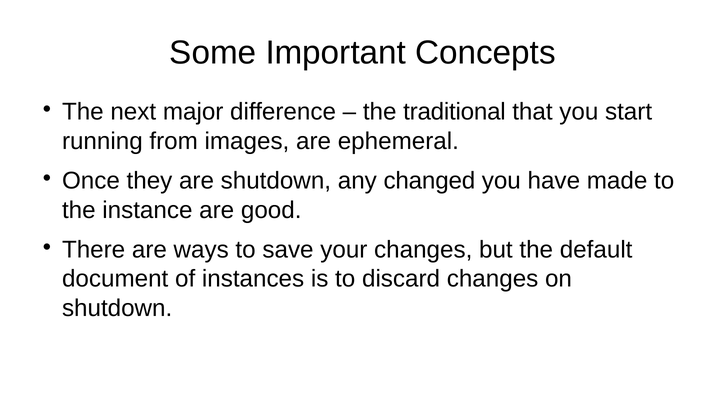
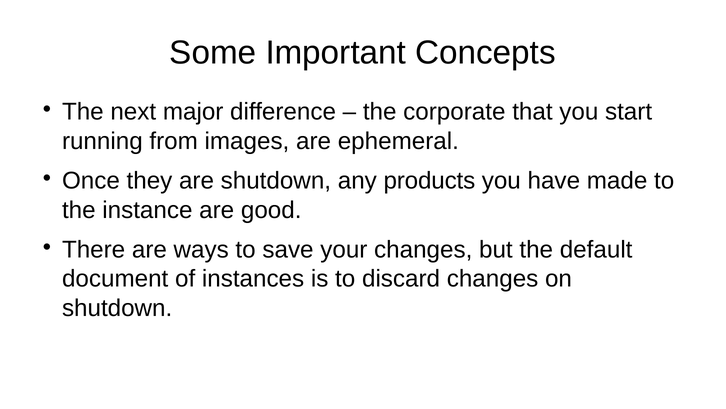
traditional: traditional -> corporate
changed: changed -> products
